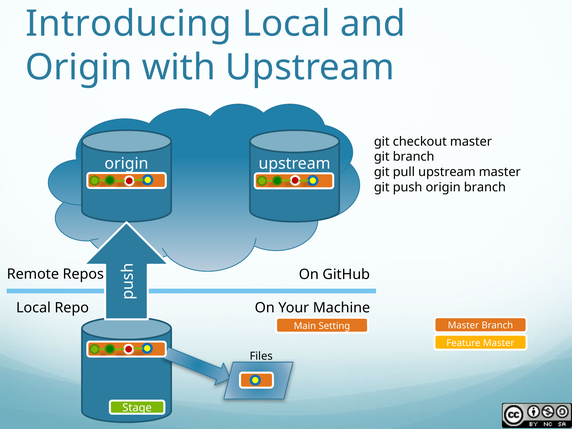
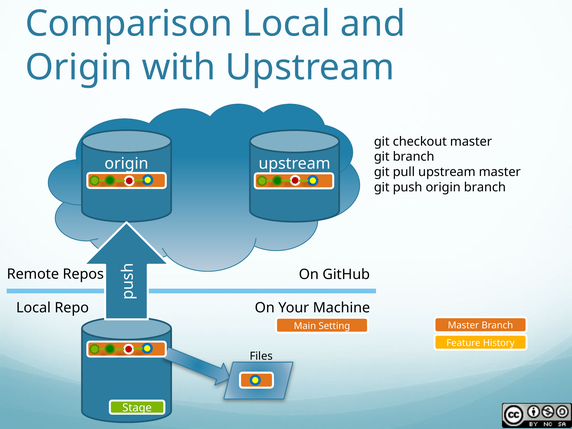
Introducing: Introducing -> Comparison
Feature Master: Master -> History
